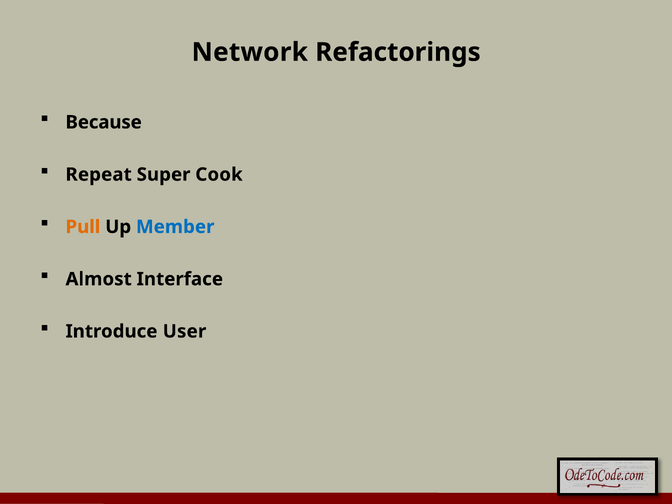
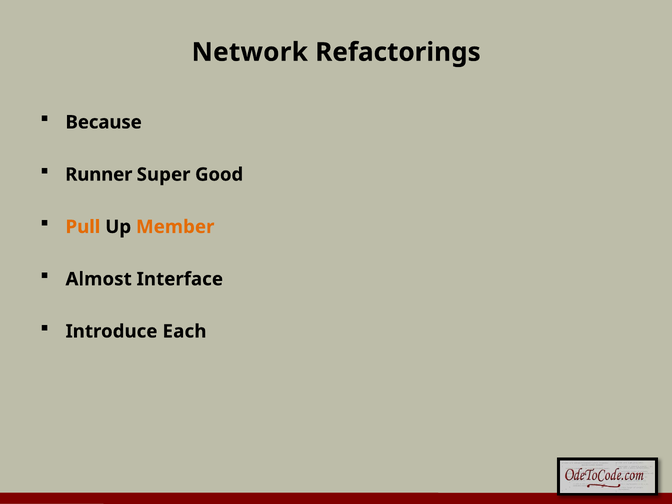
Repeat: Repeat -> Runner
Cook: Cook -> Good
Member colour: blue -> orange
User: User -> Each
